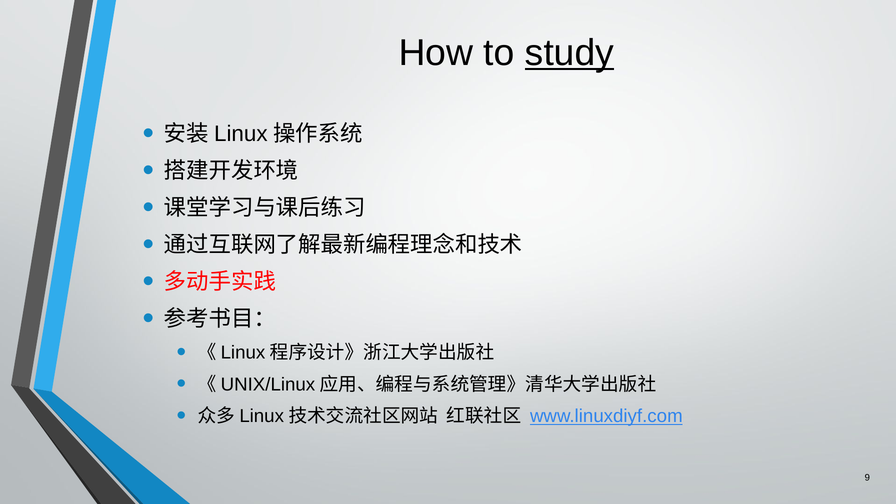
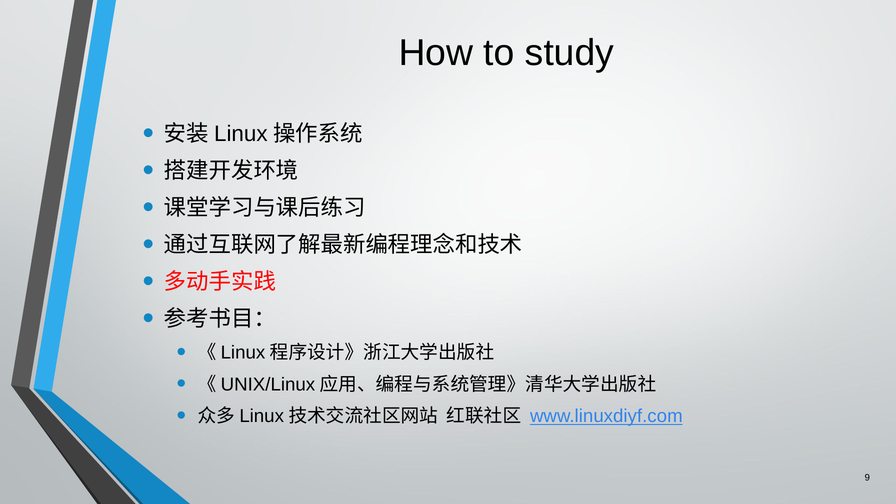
study underline: present -> none
